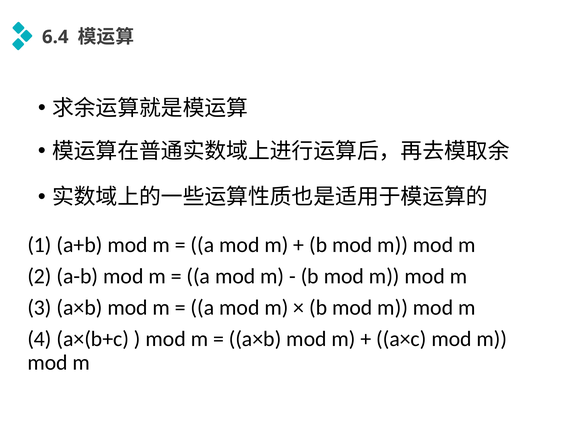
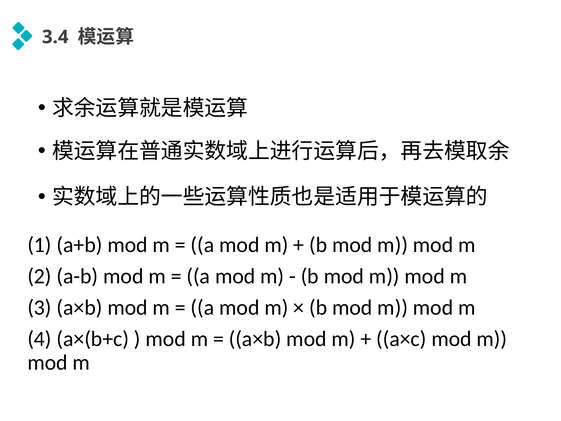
6.4: 6.4 -> 3.4
